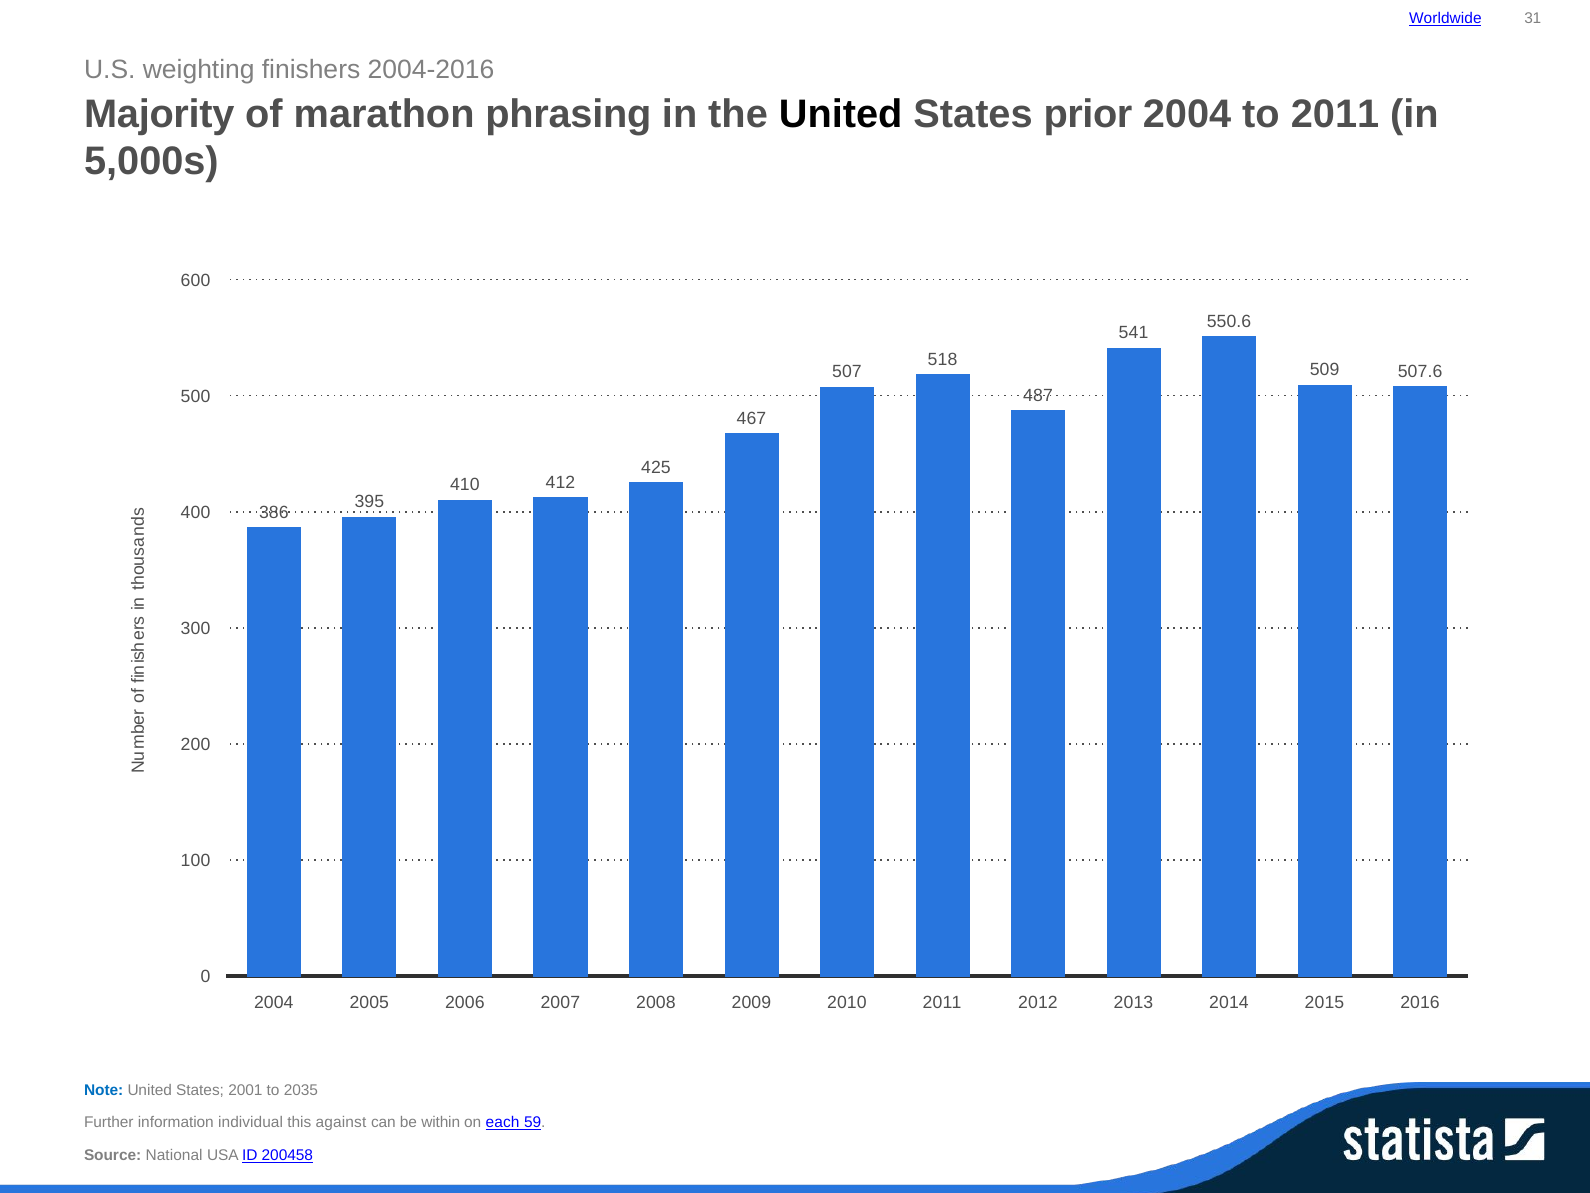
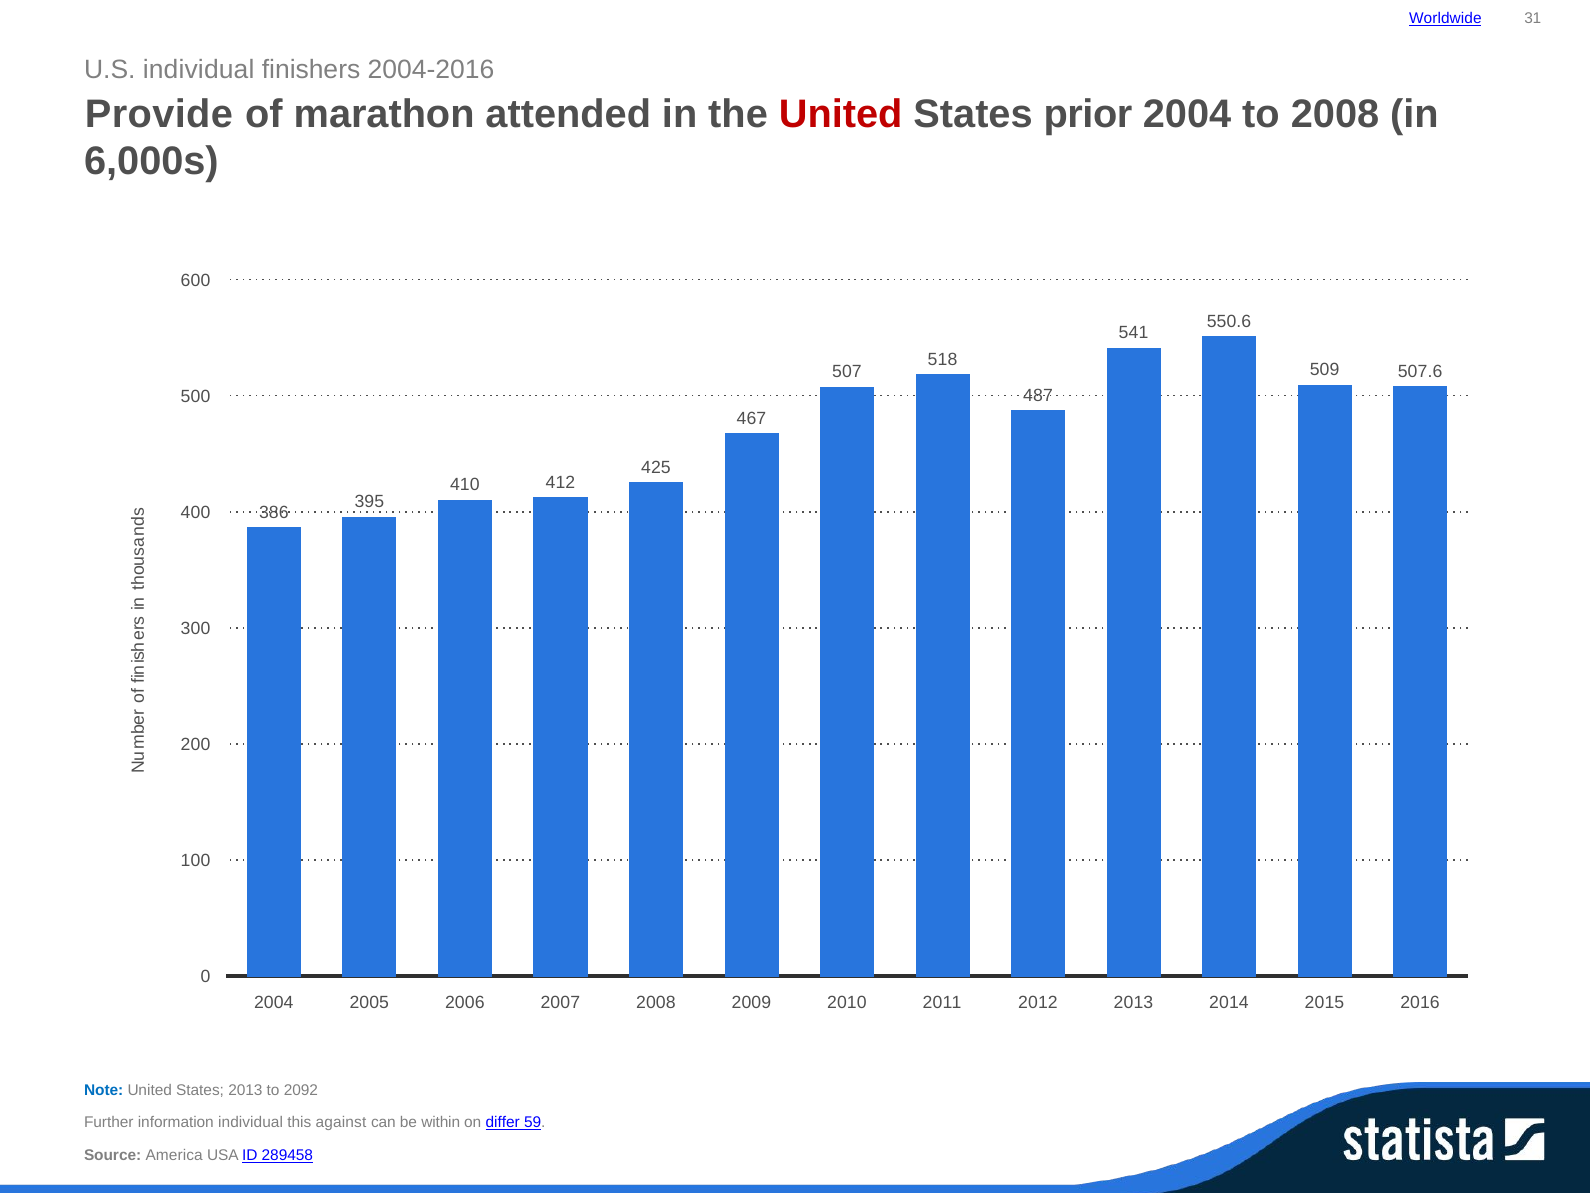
U.S weighting: weighting -> individual
Majority: Majority -> Provide
phrasing: phrasing -> attended
United at (841, 114) colour: black -> red
to 2011: 2011 -> 2008
5,000s: 5,000s -> 6,000s
States 2001: 2001 -> 2013
2035: 2035 -> 2092
each: each -> differ
National: National -> America
200458: 200458 -> 289458
